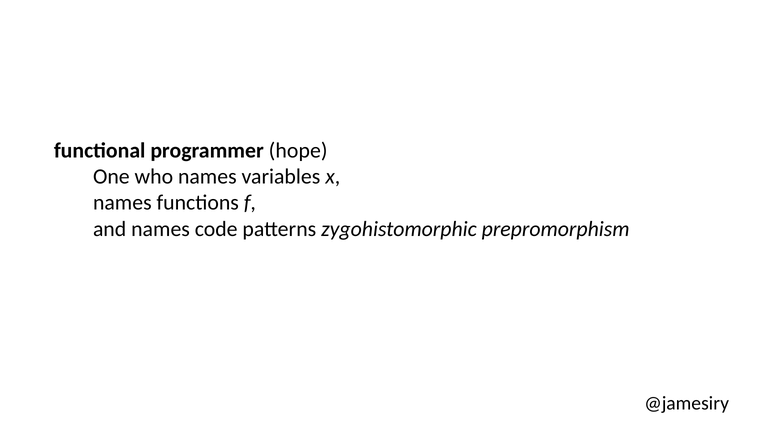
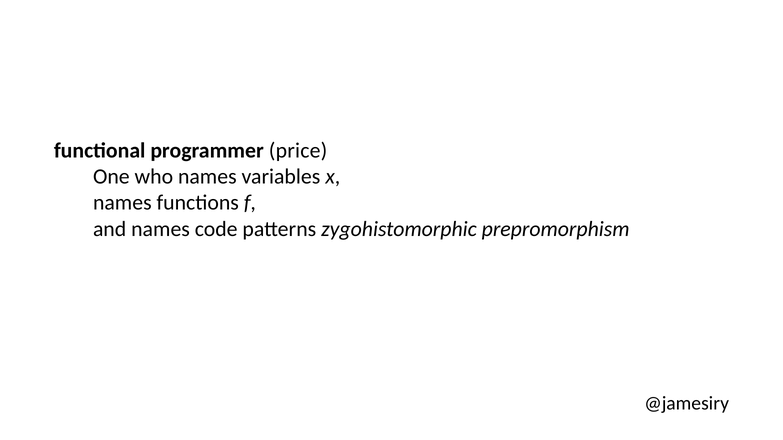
hope: hope -> price
